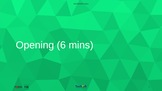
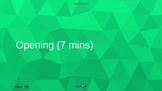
6: 6 -> 7
